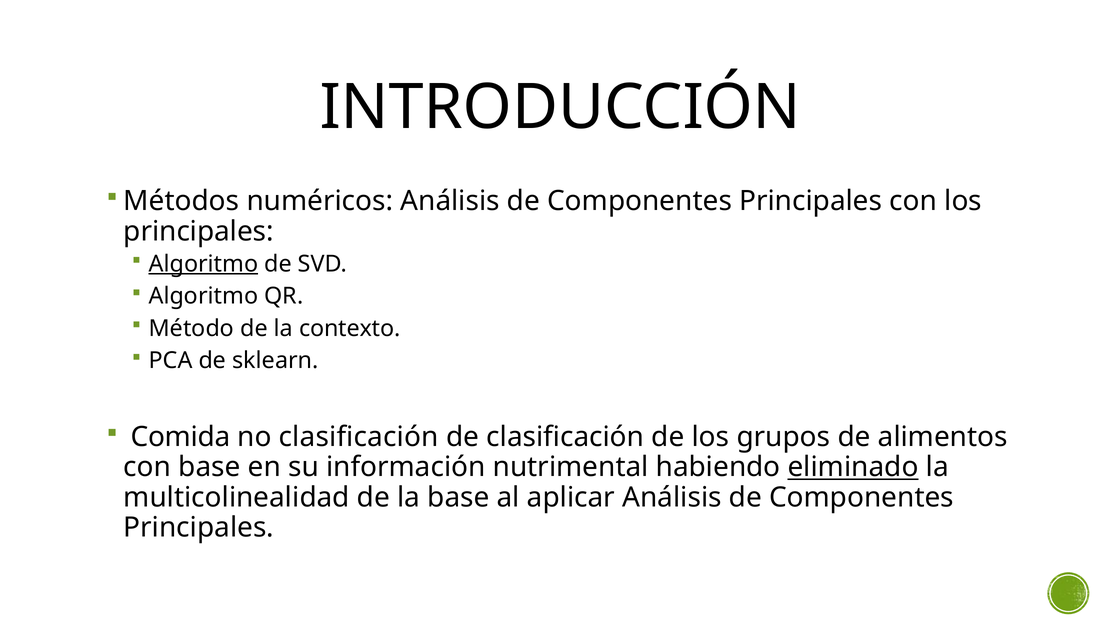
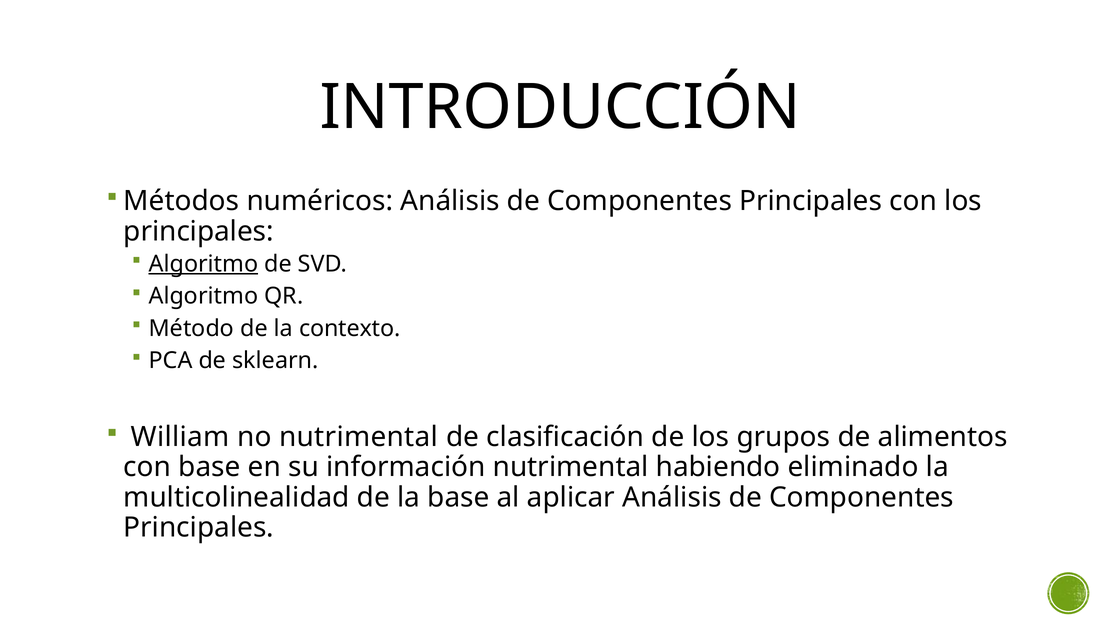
Comida: Comida -> William
no clasificación: clasificación -> nutrimental
eliminado underline: present -> none
